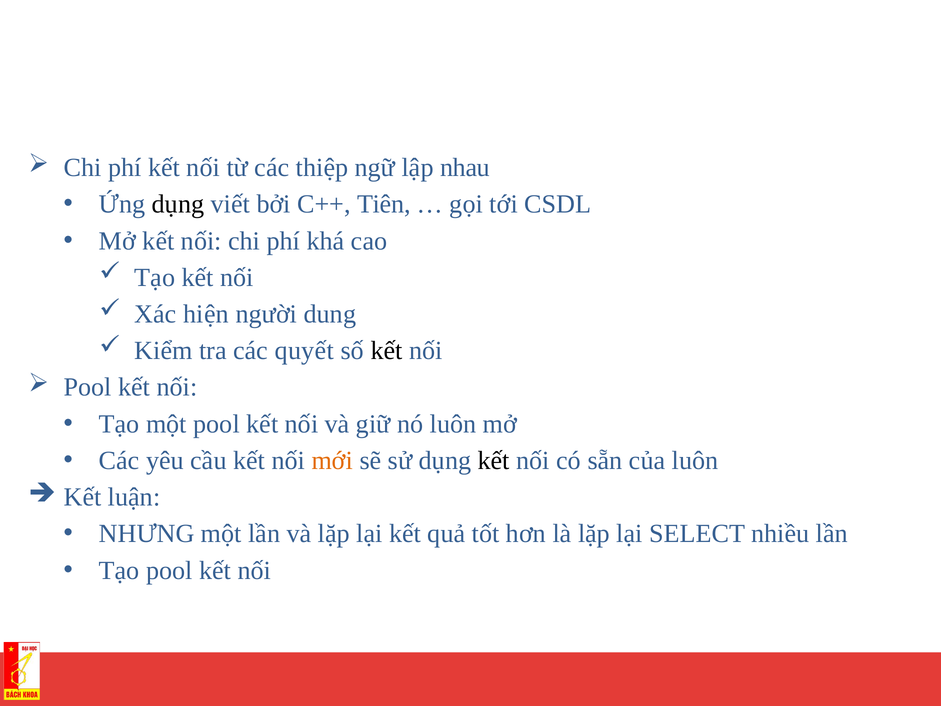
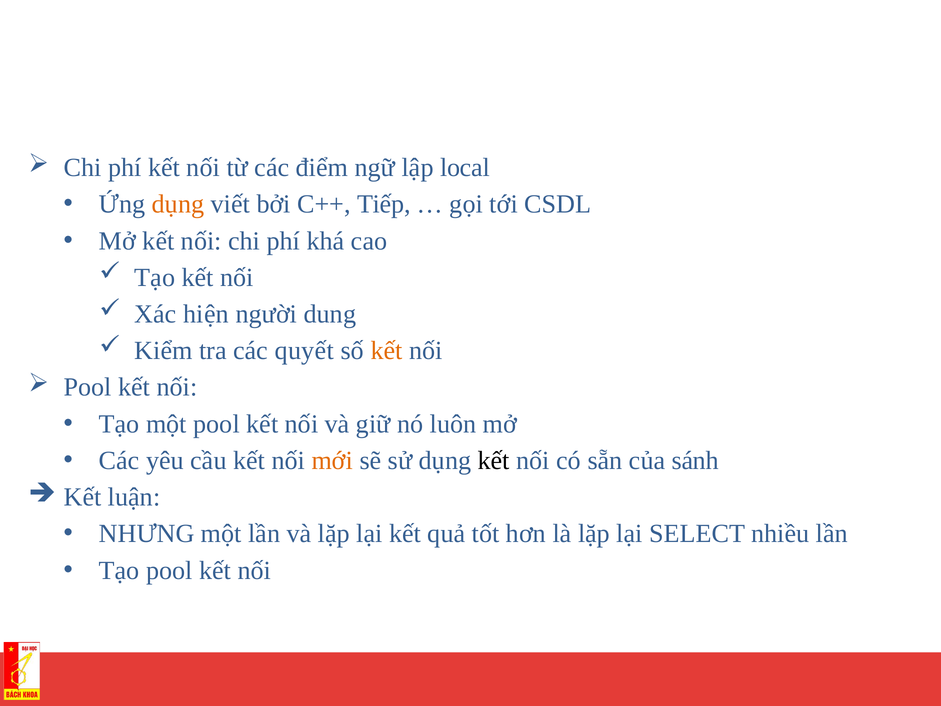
thiệp: thiệp -> điểm
nhau: nhau -> local
dụng at (178, 204) colour: black -> orange
Tiên: Tiên -> Tiếp
kết at (387, 351) colour: black -> orange
của luôn: luôn -> sánh
